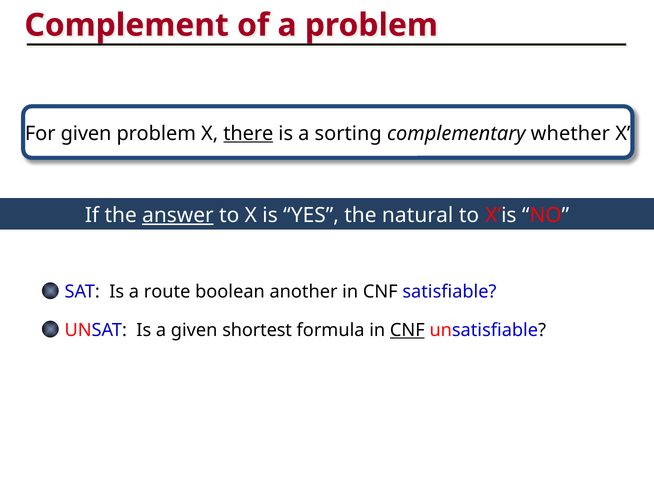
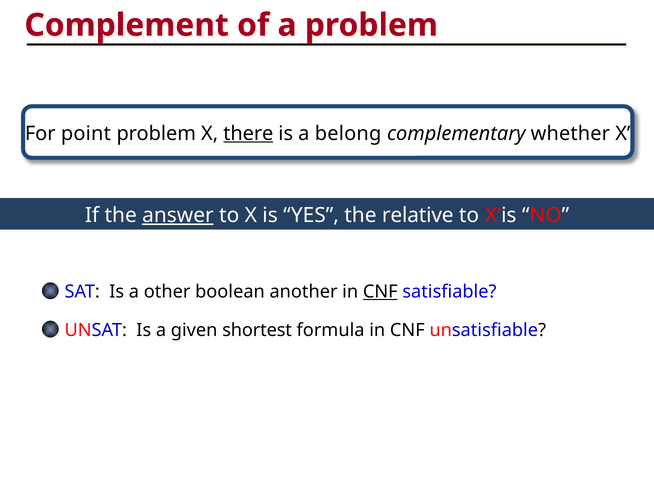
For given: given -> point
sorting: sorting -> belong
natural: natural -> relative
route: route -> other
CNF at (380, 292) underline: none -> present
CNF at (407, 330) underline: present -> none
